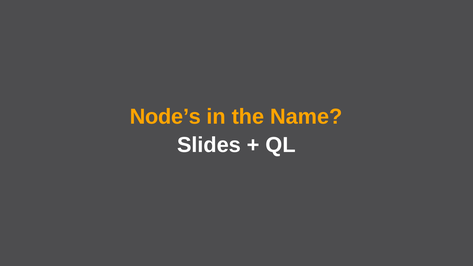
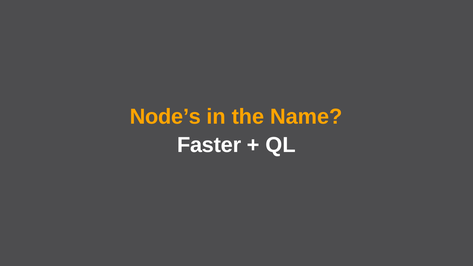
Slides: Slides -> Faster
